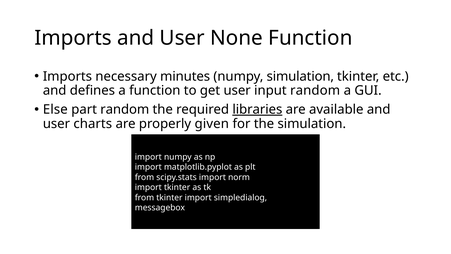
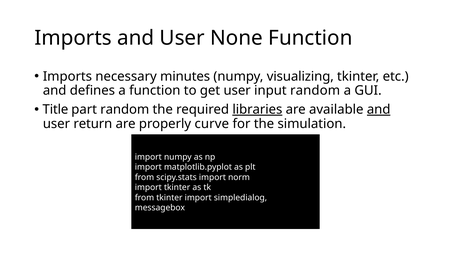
numpy simulation: simulation -> visualizing
Else: Else -> Title
and at (379, 109) underline: none -> present
charts: charts -> return
given: given -> curve
